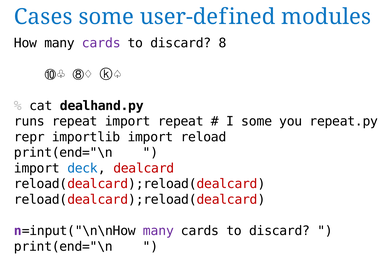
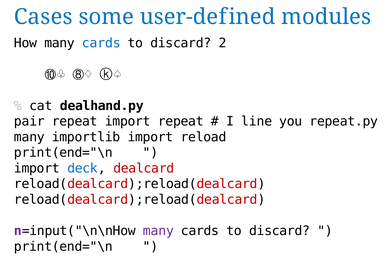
cards at (101, 43) colour: purple -> blue
8: 8 -> 2
runs: runs -> pair
I some: some -> line
repr at (29, 137): repr -> many
